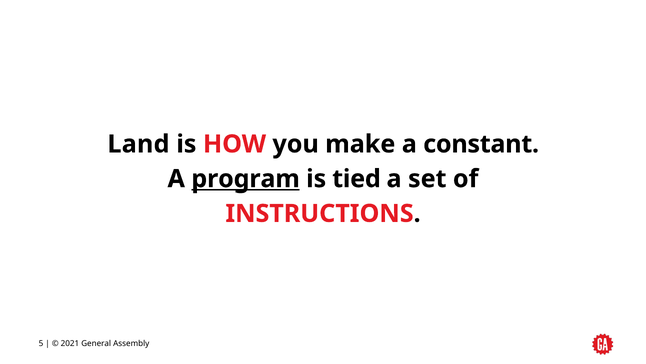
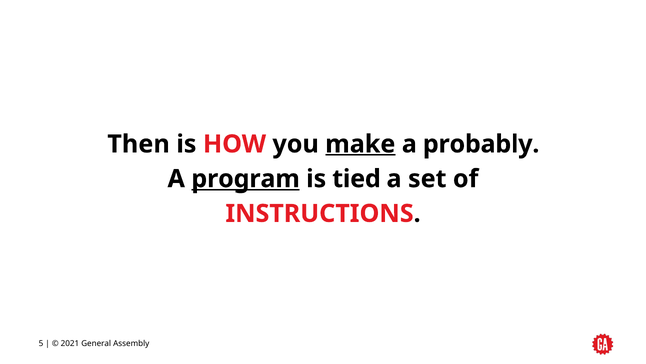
Land: Land -> Then
make underline: none -> present
constant: constant -> probably
